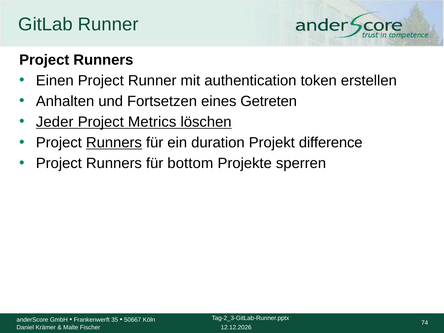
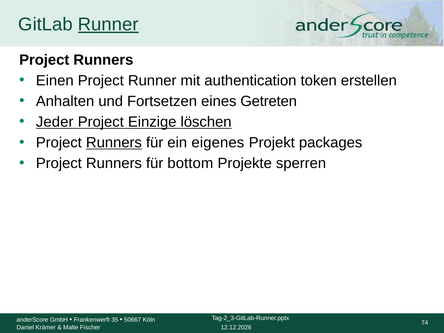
Runner at (108, 24) underline: none -> present
Metrics: Metrics -> Einzige
duration: duration -> eigenes
difference: difference -> packages
